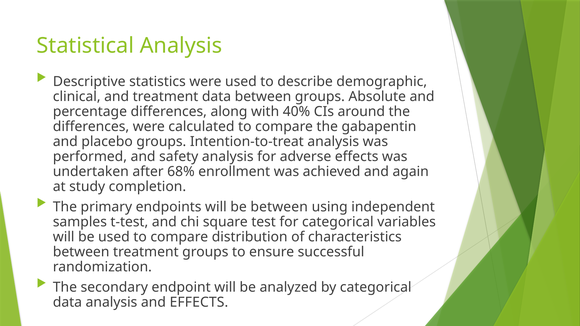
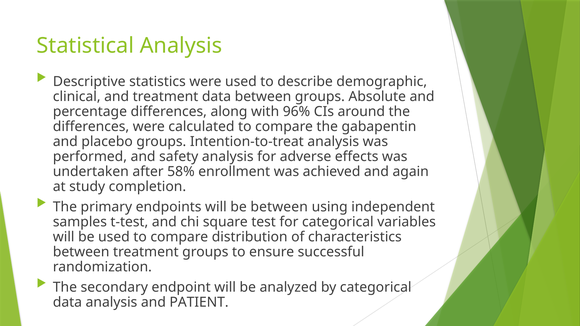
40%: 40% -> 96%
68%: 68% -> 58%
and EFFECTS: EFFECTS -> PATIENT
